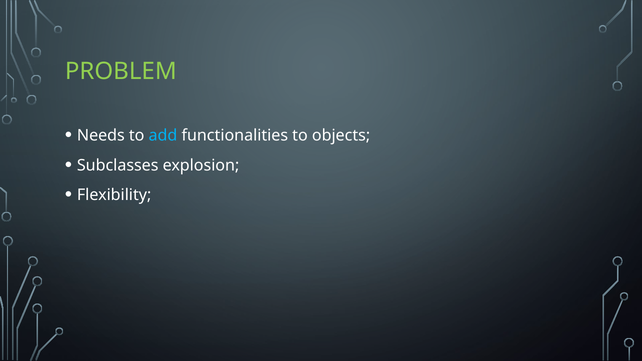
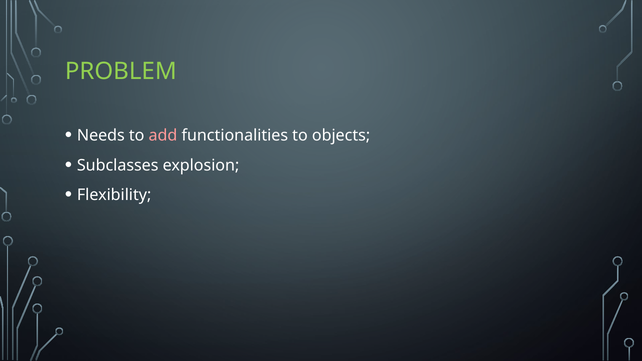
add colour: light blue -> pink
